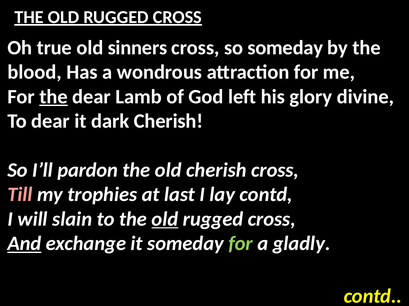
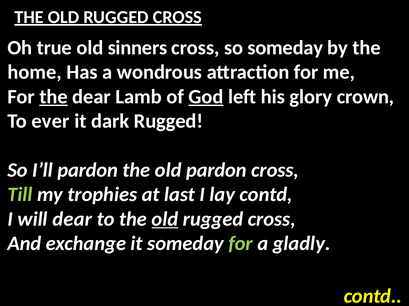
blood: blood -> home
God underline: none -> present
divine: divine -> crown
To dear: dear -> ever
dark Cherish: Cherish -> Rugged
old cherish: cherish -> pardon
Till colour: pink -> light green
will slain: slain -> dear
And underline: present -> none
